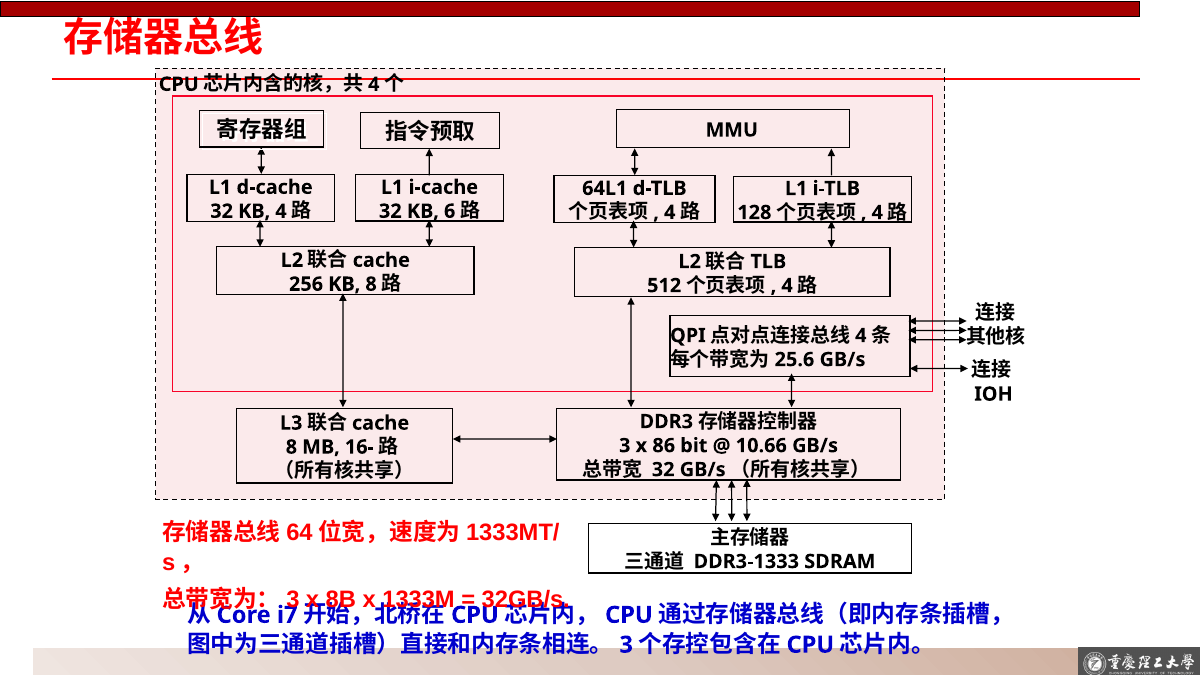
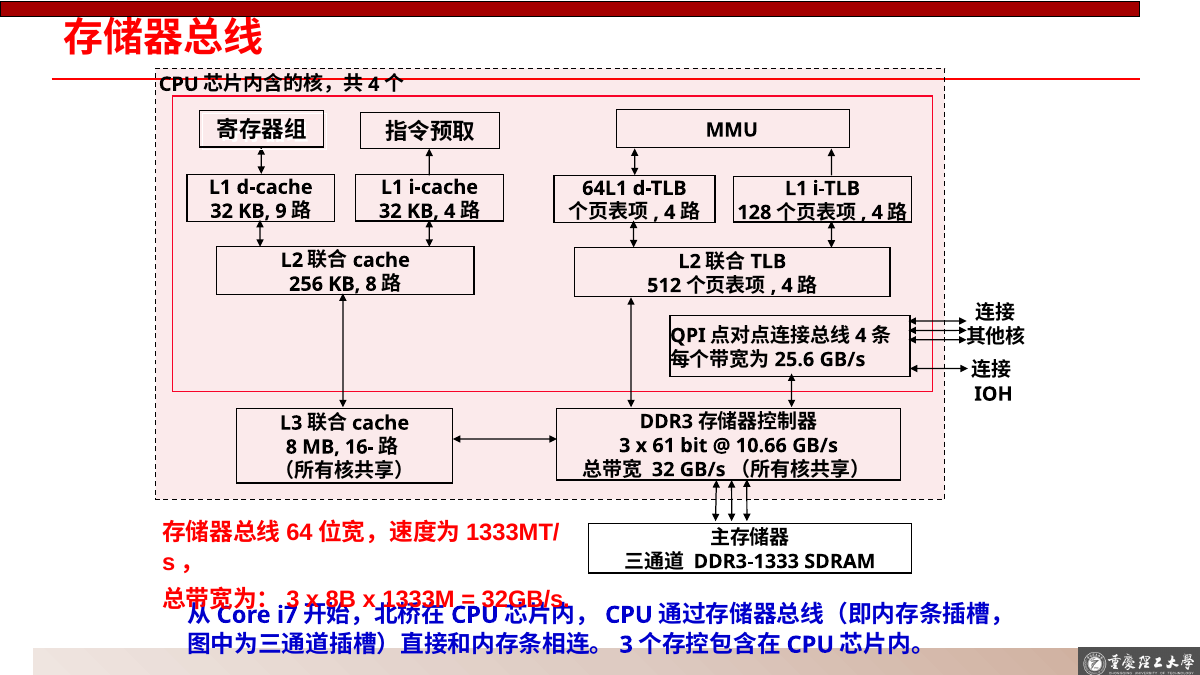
KB 4: 4 -> 9
KB 6: 6 -> 4
86: 86 -> 61
